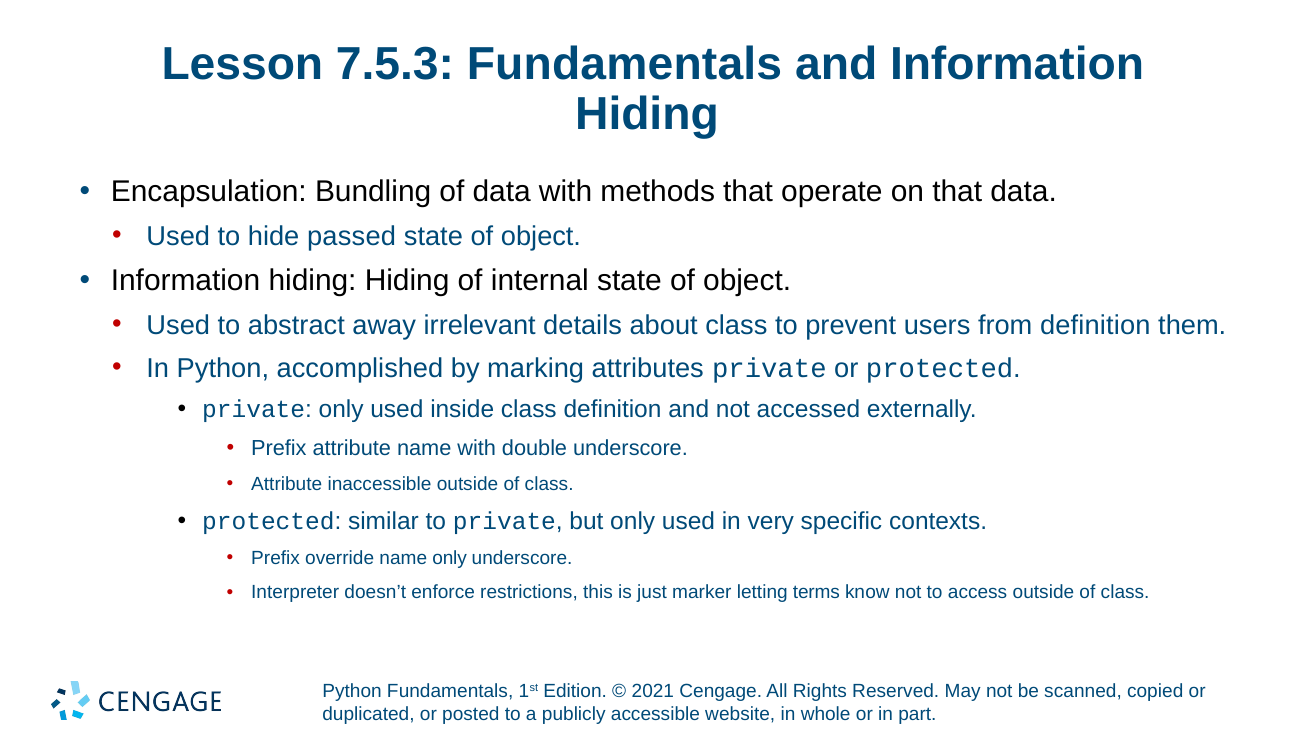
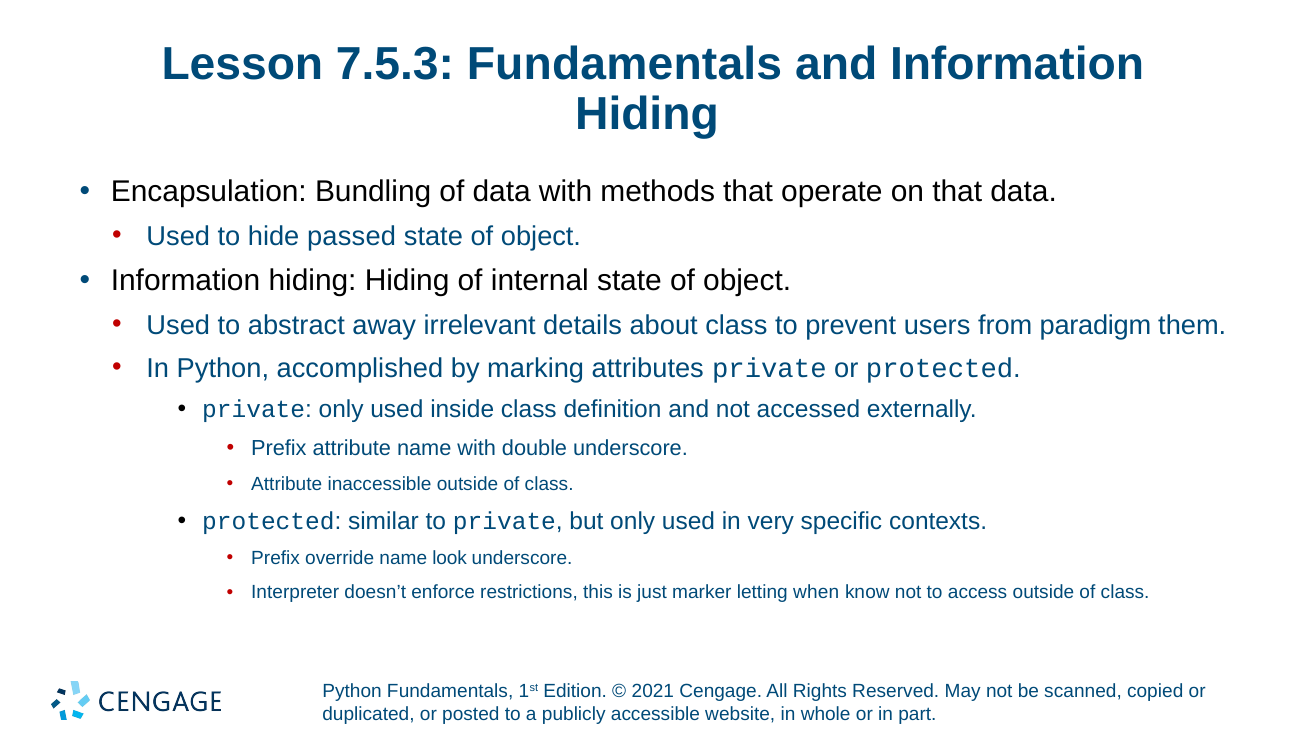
from definition: definition -> paradigm
name only: only -> look
terms: terms -> when
